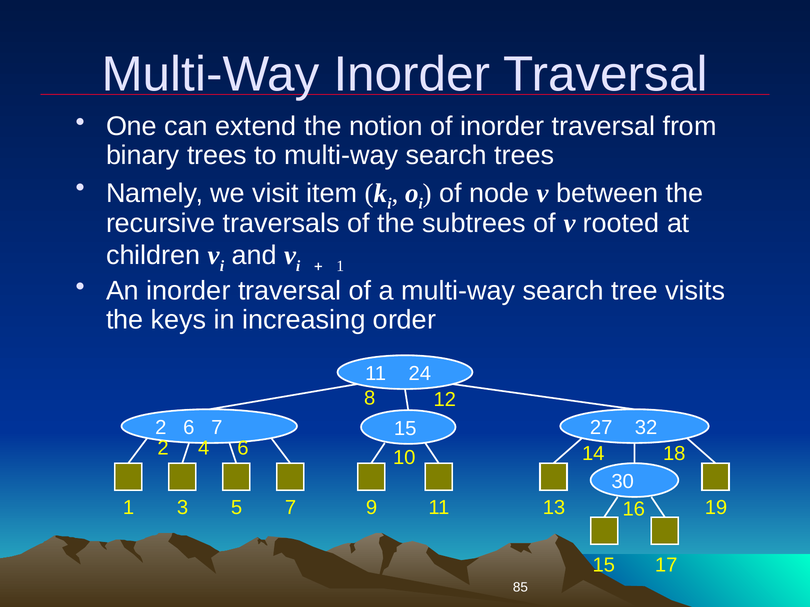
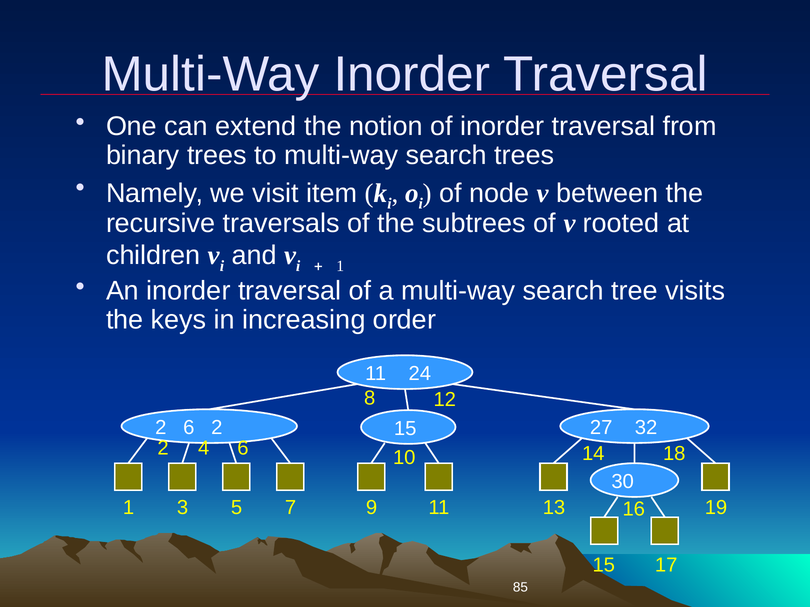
6 7: 7 -> 2
